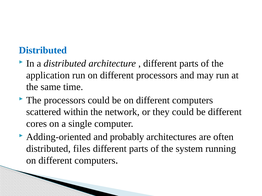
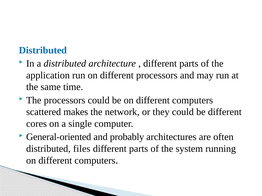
within: within -> makes
Adding‐oriented: Adding‐oriented -> General‐oriented
